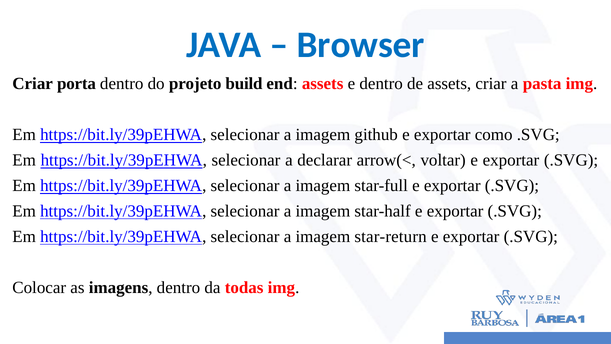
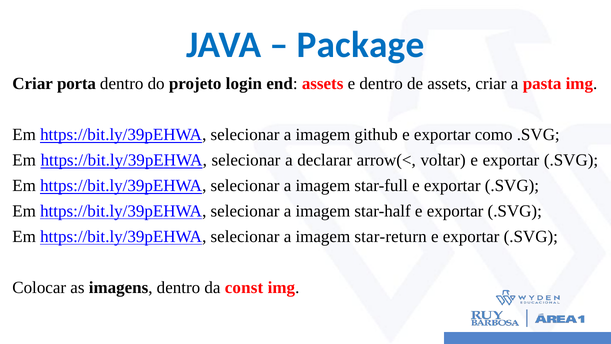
Browser: Browser -> Package
build: build -> login
todas: todas -> const
